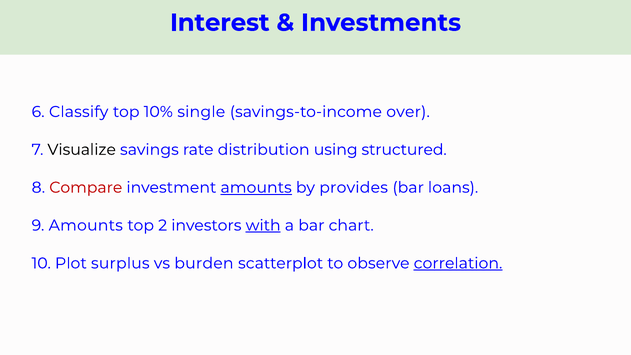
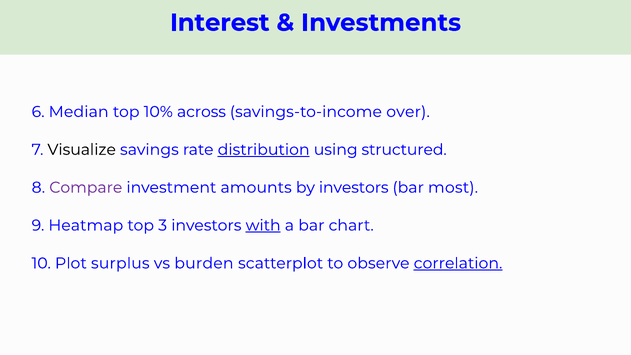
Classify: Classify -> Median
single: single -> across
distribution underline: none -> present
Compare colour: red -> purple
amounts at (256, 187) underline: present -> none
by provides: provides -> investors
loans: loans -> most
9 Amounts: Amounts -> Heatmap
2: 2 -> 3
